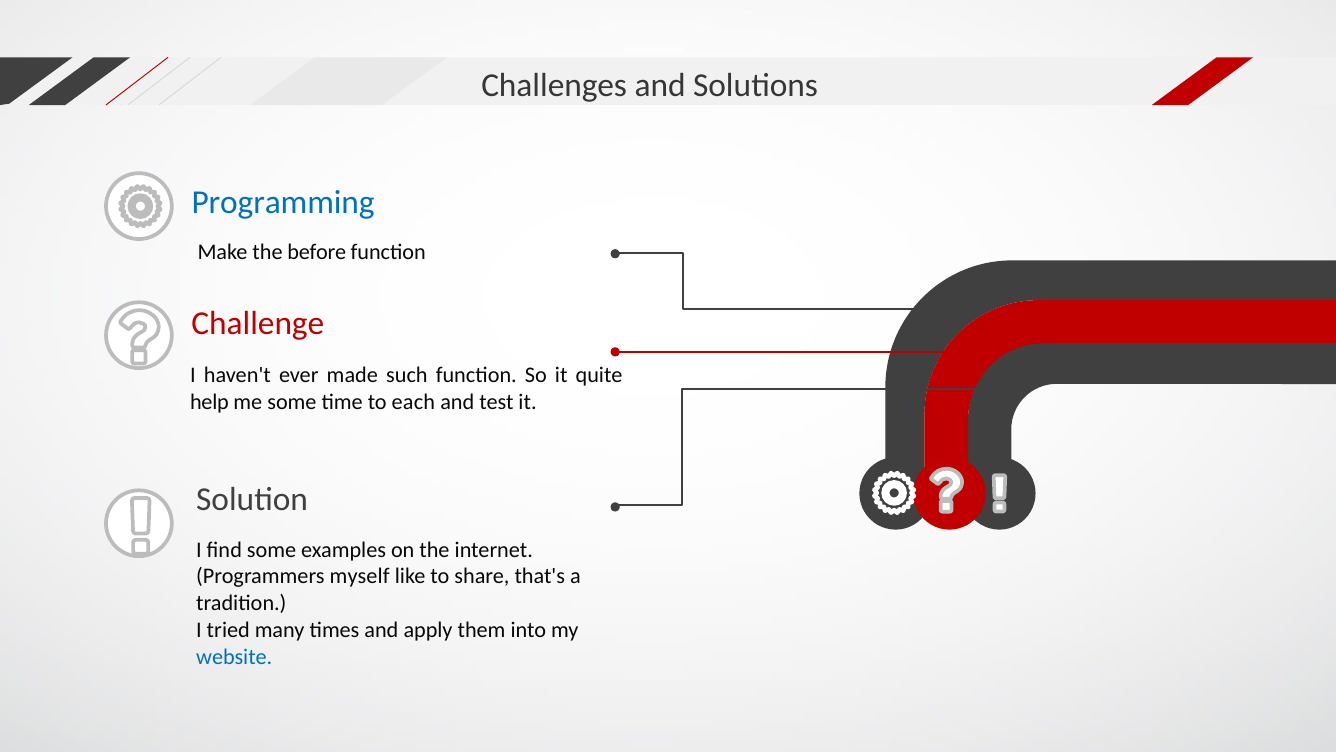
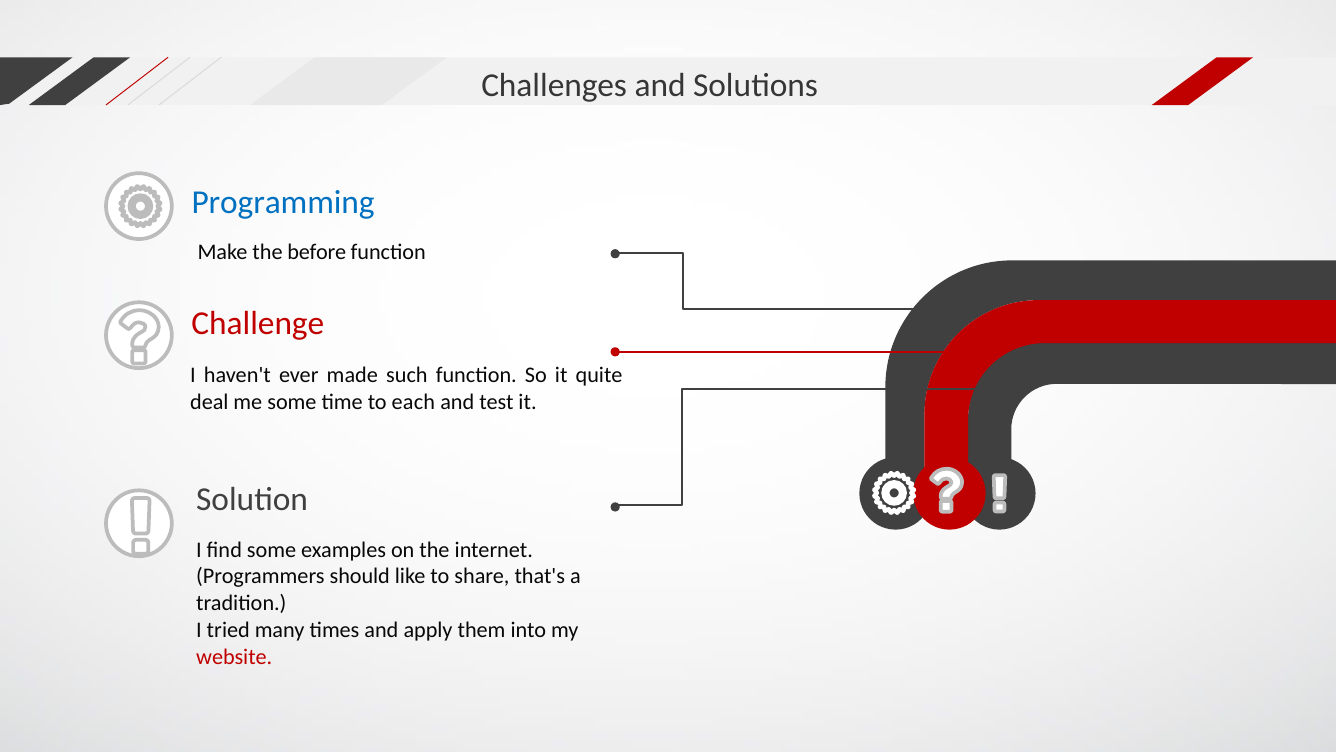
help: help -> deal
myself: myself -> should
website colour: blue -> red
